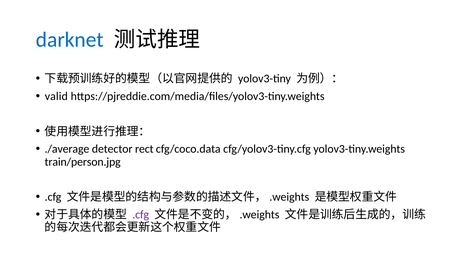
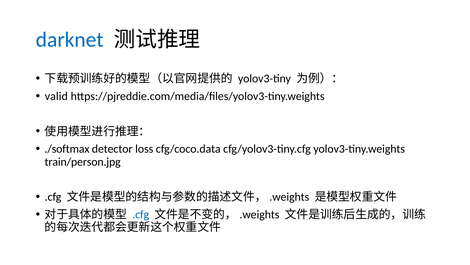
./average: ./average -> ./softmax
rect: rect -> loss
.cfg at (141, 214) colour: purple -> blue
